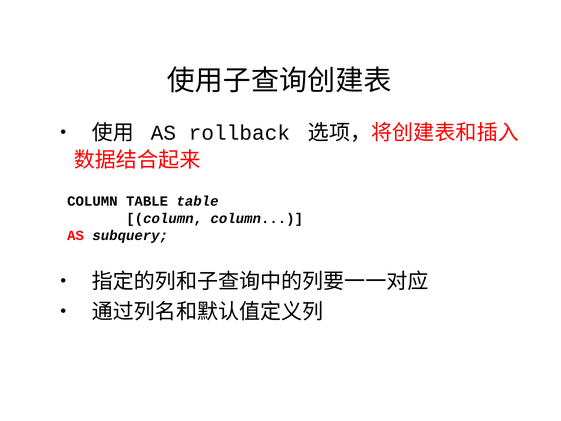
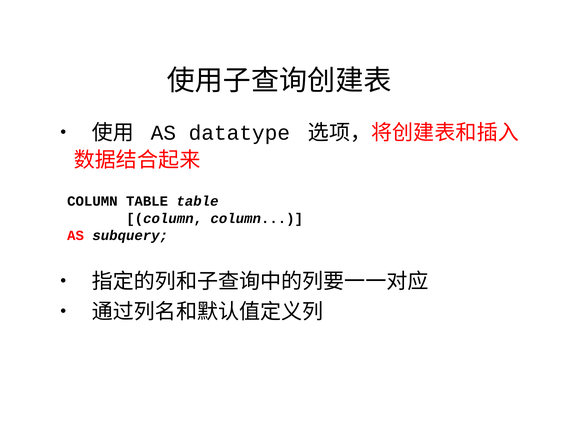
rollback: rollback -> datatype
